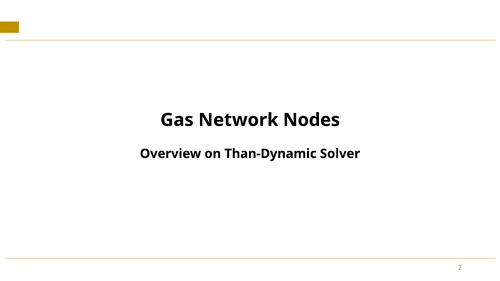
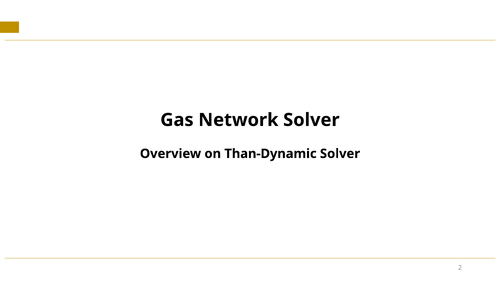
Network Nodes: Nodes -> Solver
